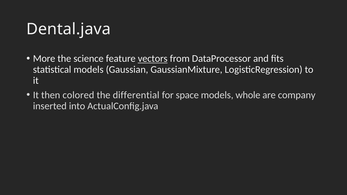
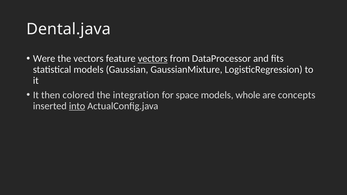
More: More -> Were
the science: science -> vectors
differential: differential -> integration
company: company -> concepts
into underline: none -> present
